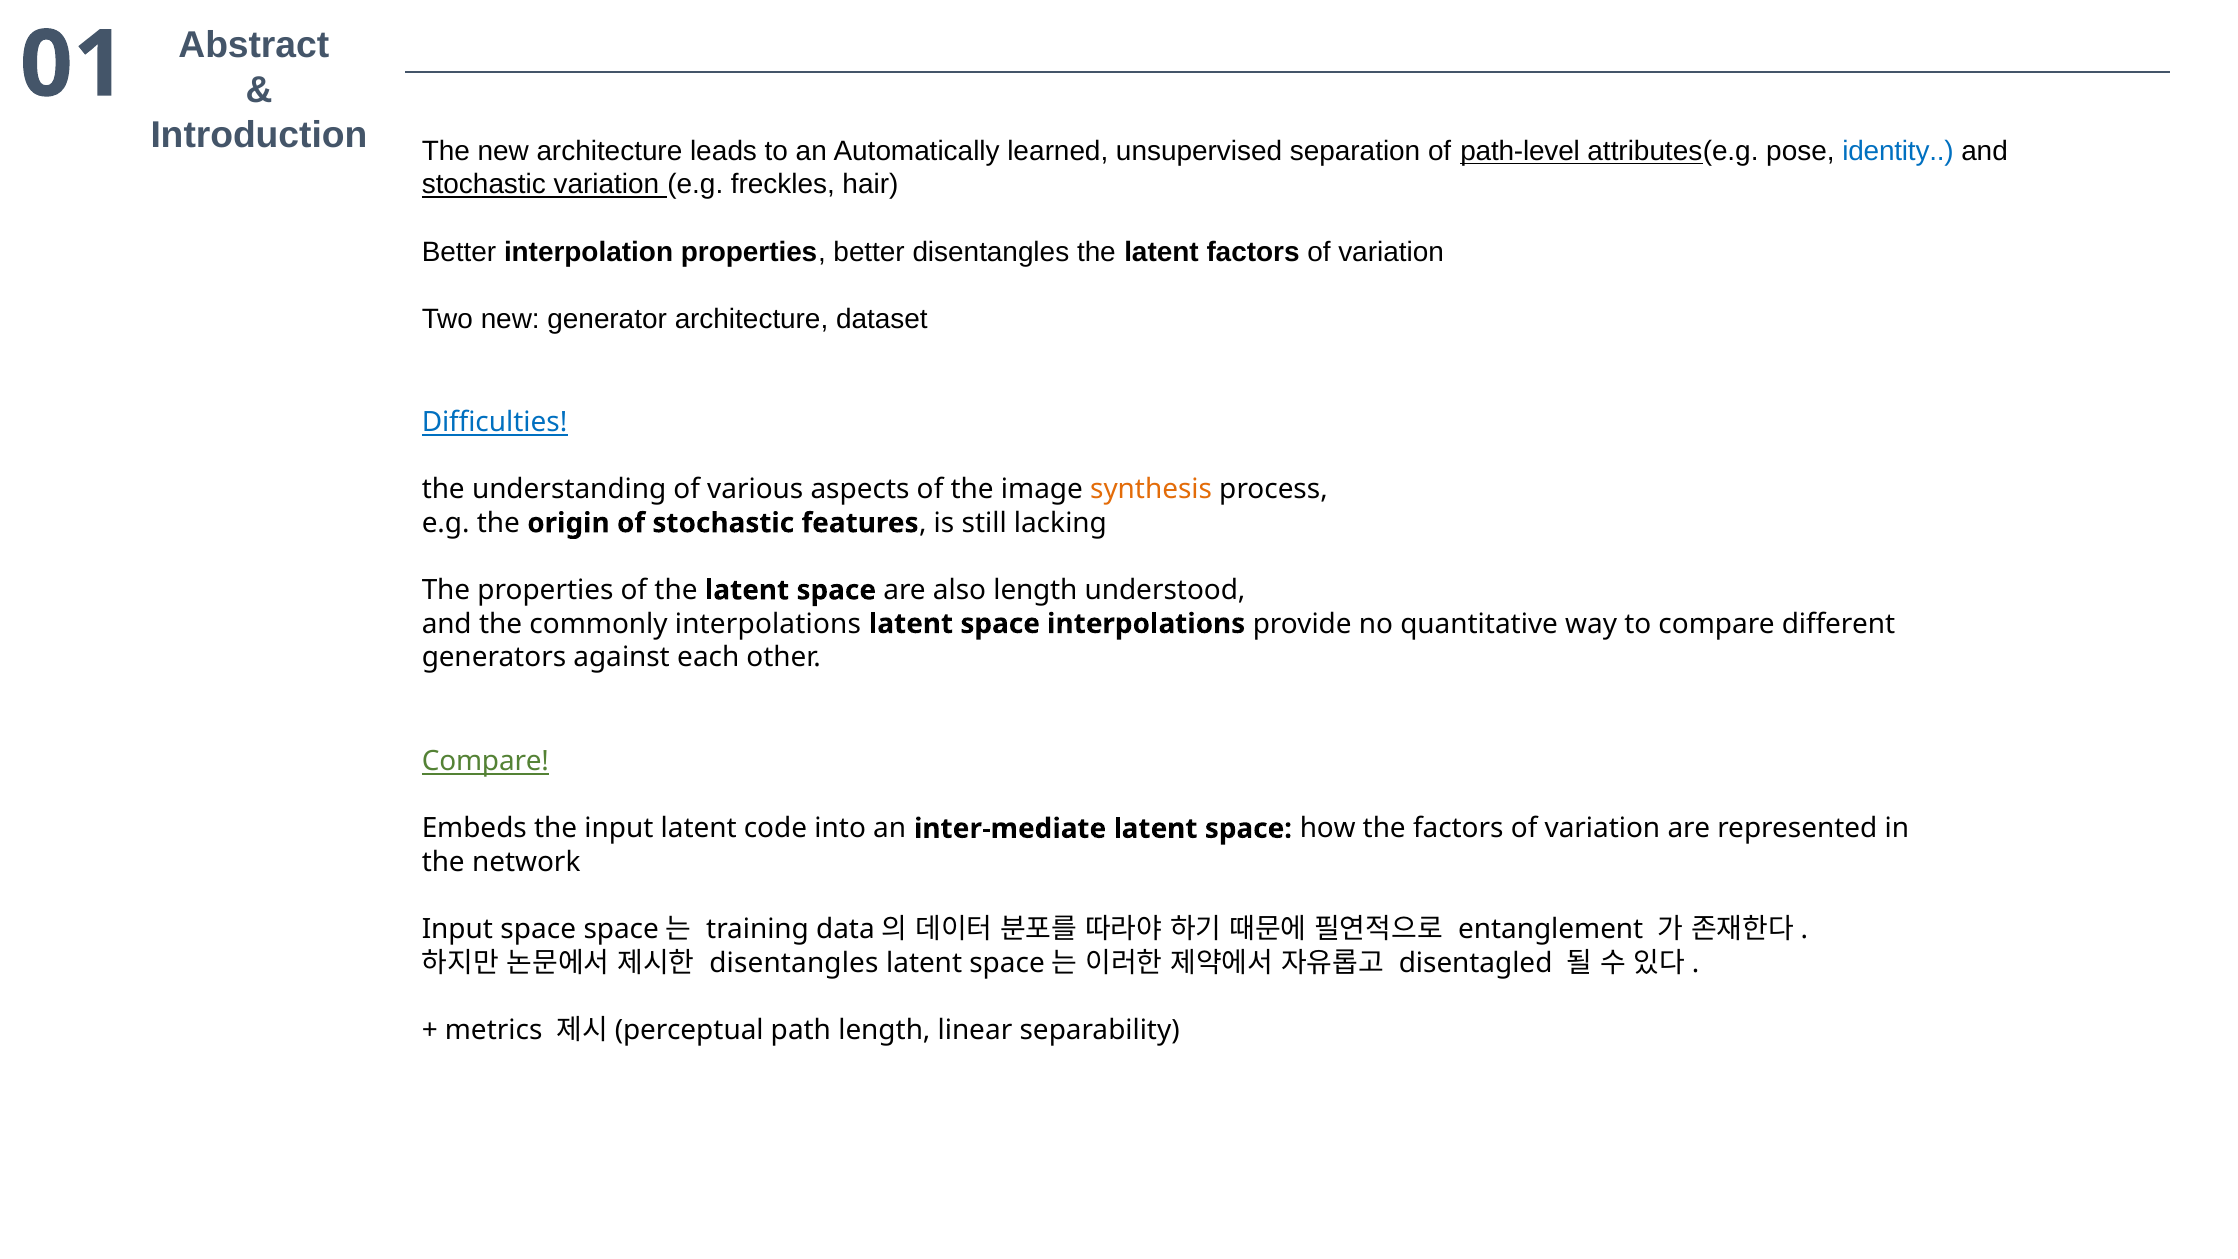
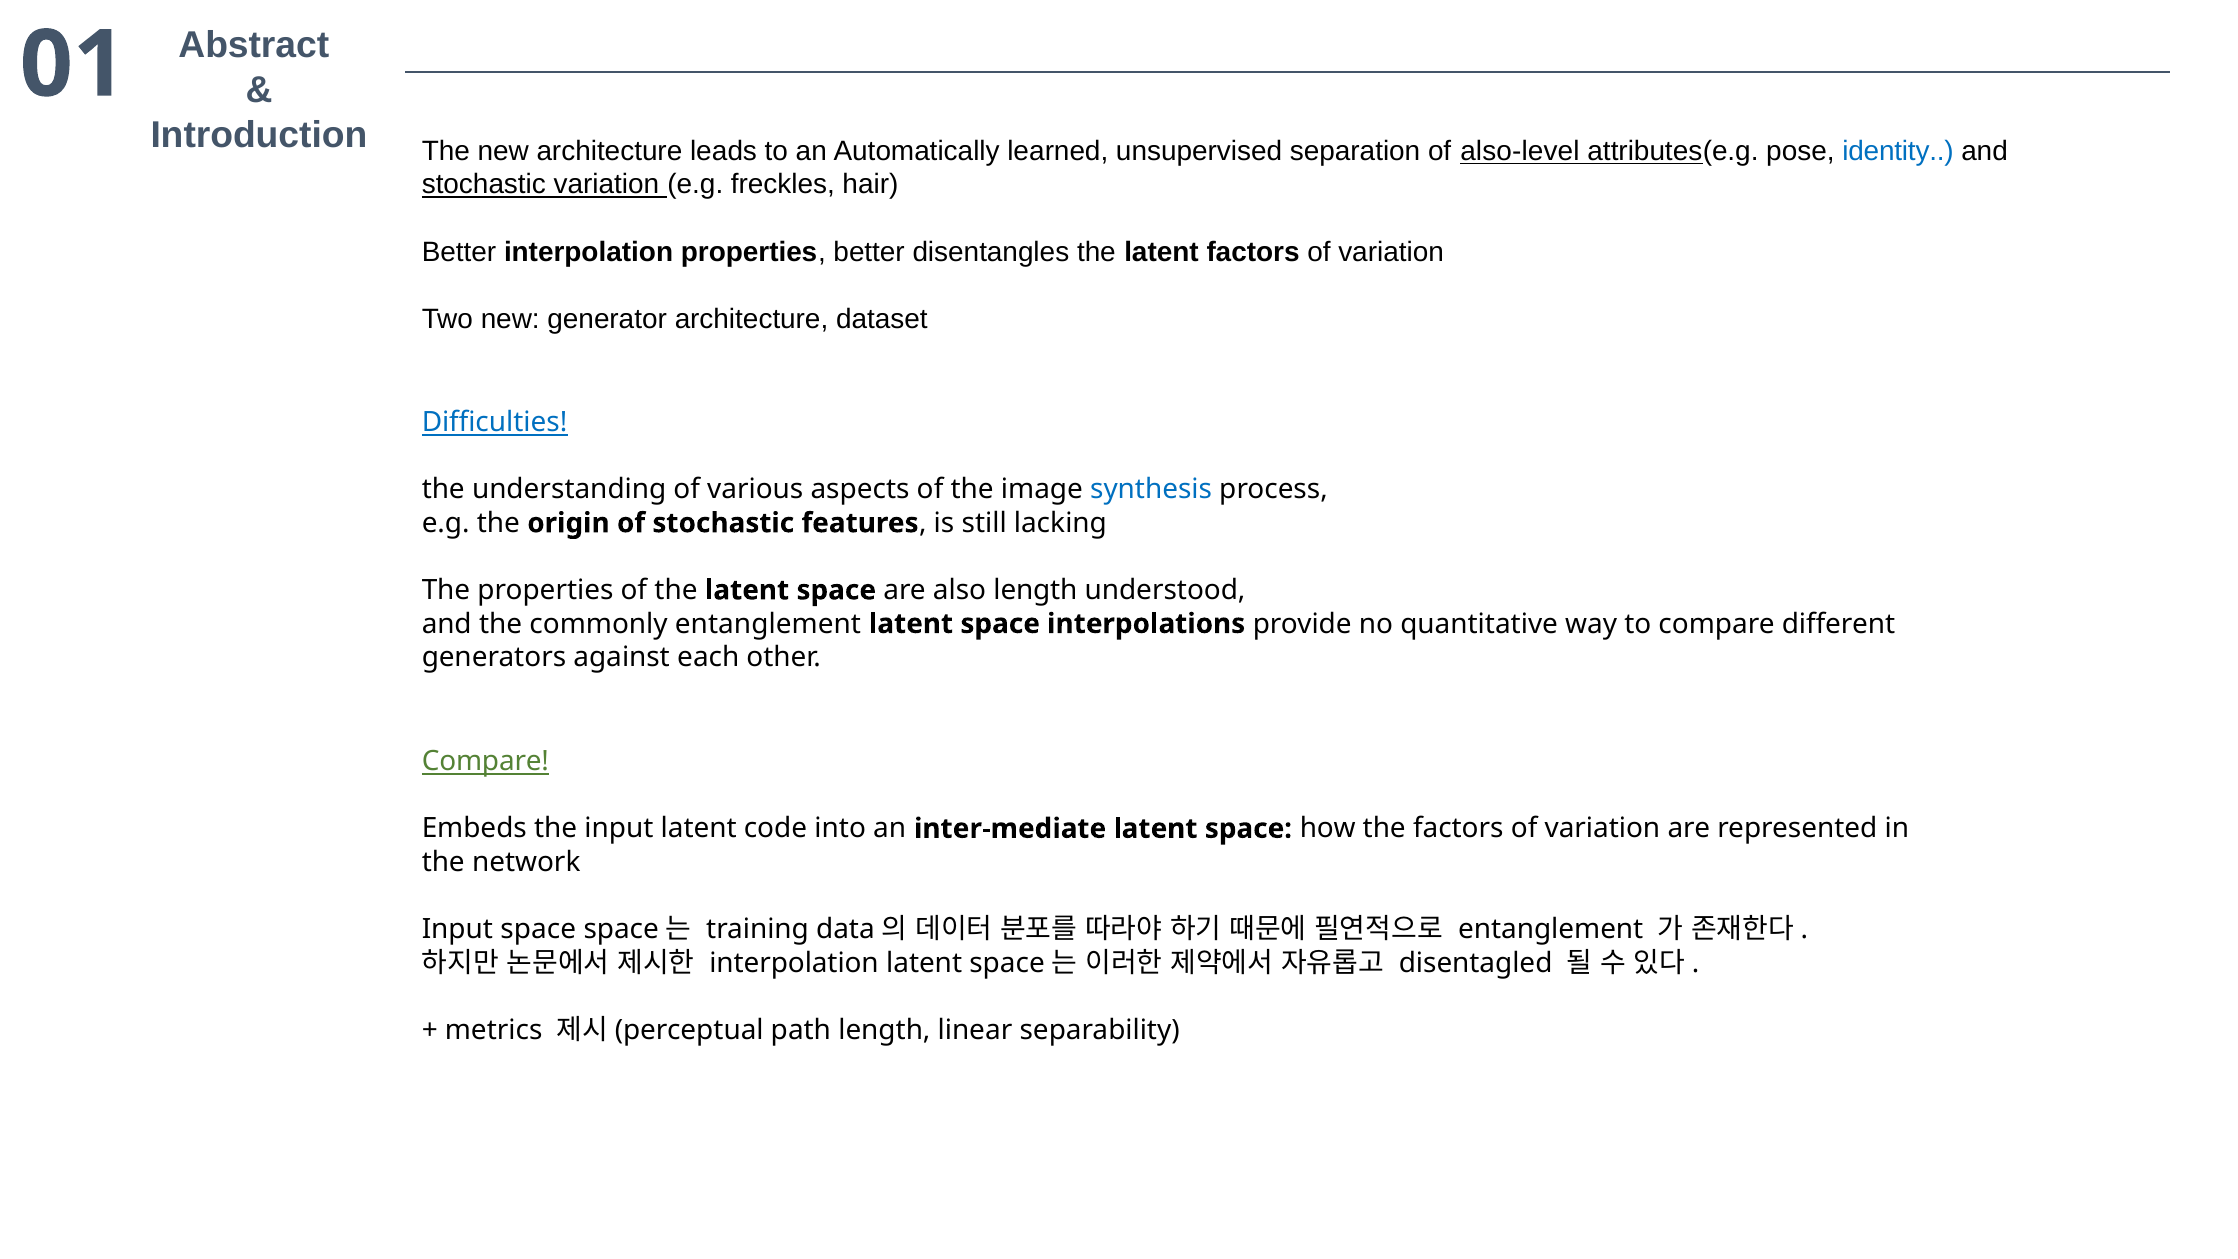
path-level: path-level -> also-level
synthesis colour: orange -> blue
commonly interpolations: interpolations -> entanglement
disentangles at (794, 963): disentangles -> interpolation
